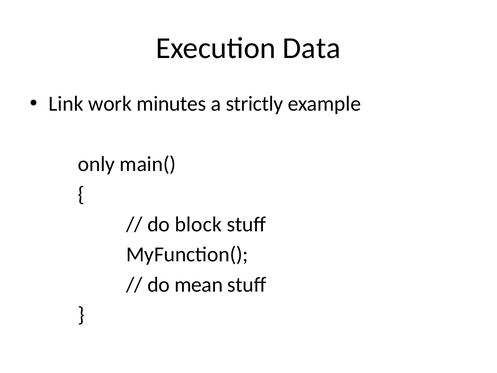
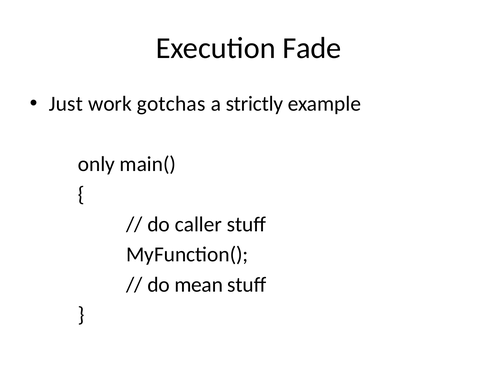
Data: Data -> Fade
Link: Link -> Just
minutes: minutes -> gotchas
block: block -> caller
